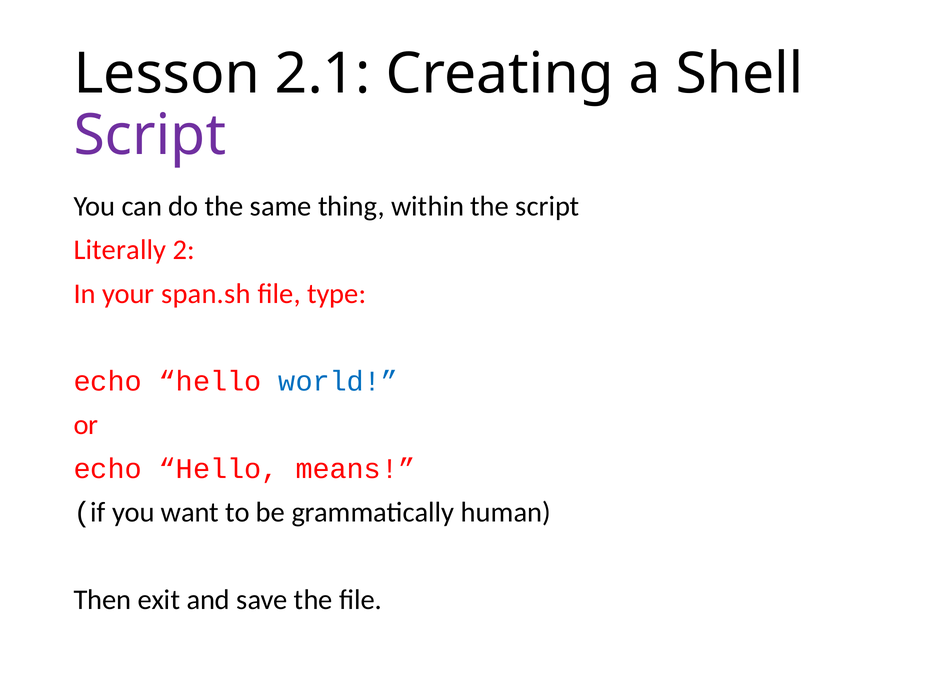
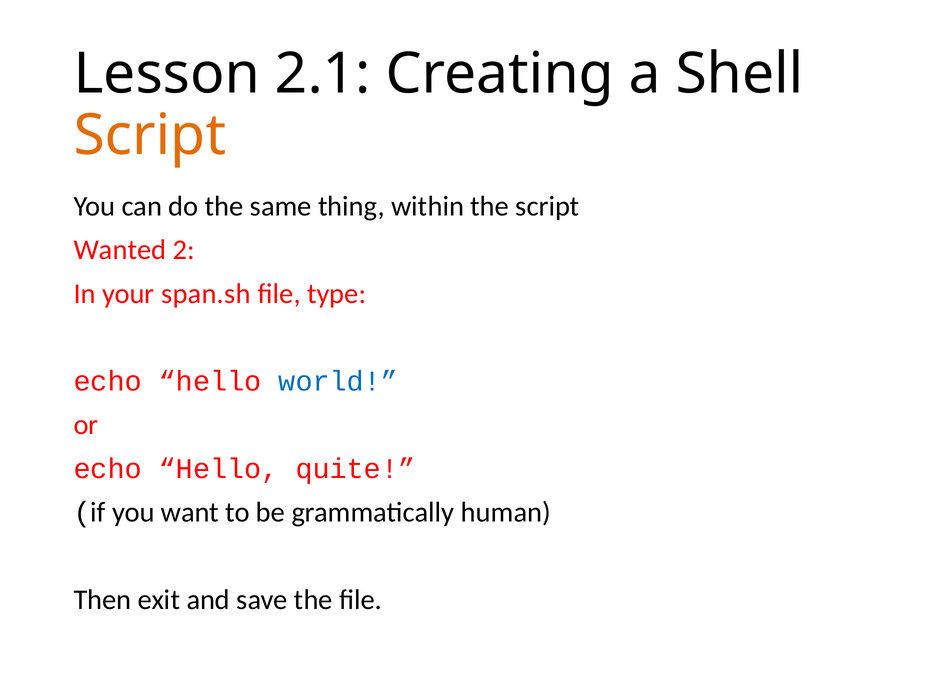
Script at (150, 135) colour: purple -> orange
Literally: Literally -> Wanted
means: means -> quite
